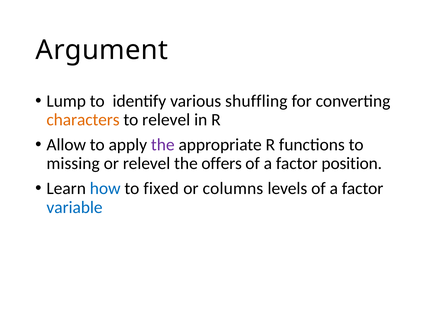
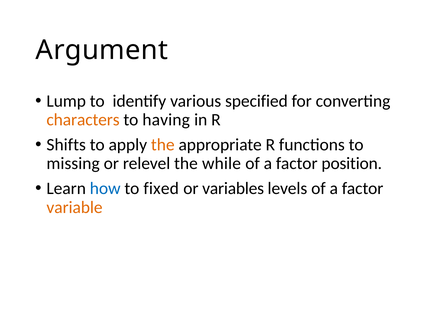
shuffling: shuffling -> specified
to relevel: relevel -> having
Allow: Allow -> Shifts
the at (163, 145) colour: purple -> orange
offers: offers -> while
columns: columns -> variables
variable colour: blue -> orange
